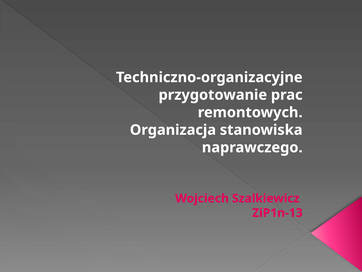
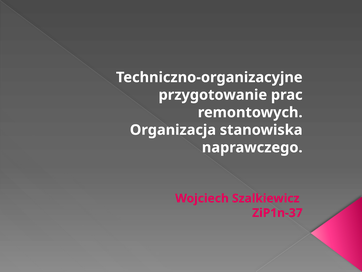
ZiP1n-13: ZiP1n-13 -> ZiP1n-37
